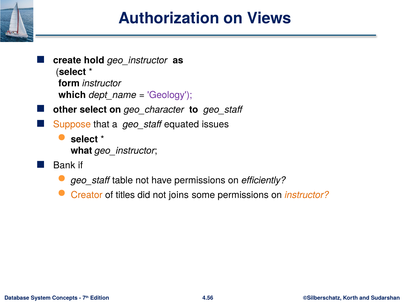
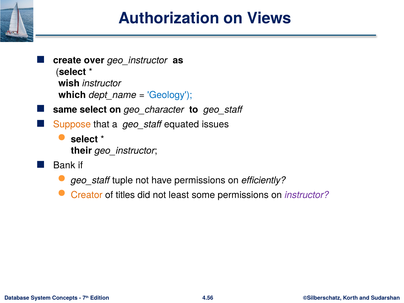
hold: hold -> over
form: form -> wish
Geology colour: purple -> blue
other: other -> same
what: what -> their
table: table -> tuple
joins: joins -> least
instructor at (307, 195) colour: orange -> purple
